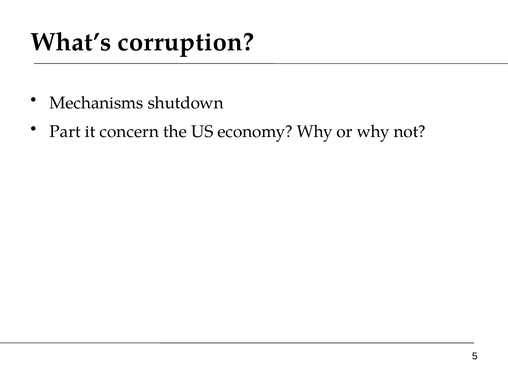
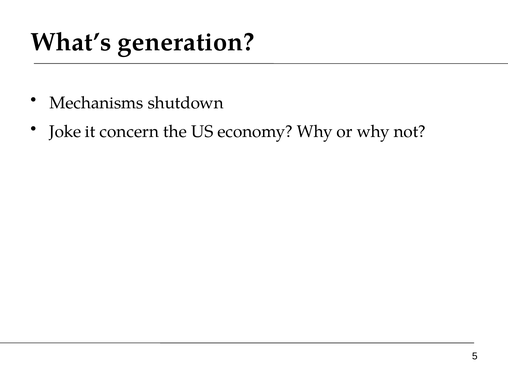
corruption: corruption -> generation
Part: Part -> Joke
